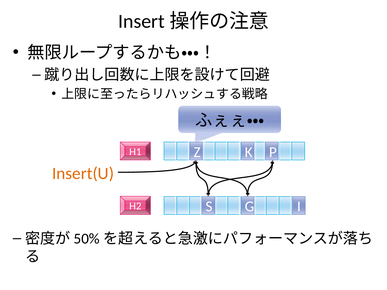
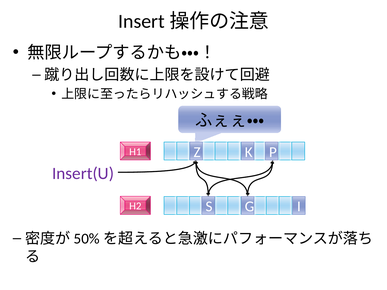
Insert(U colour: orange -> purple
